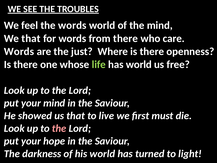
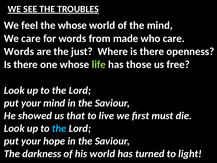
the words: words -> whose
We that: that -> care
from there: there -> made
has world: world -> those
the at (59, 128) colour: pink -> light blue
